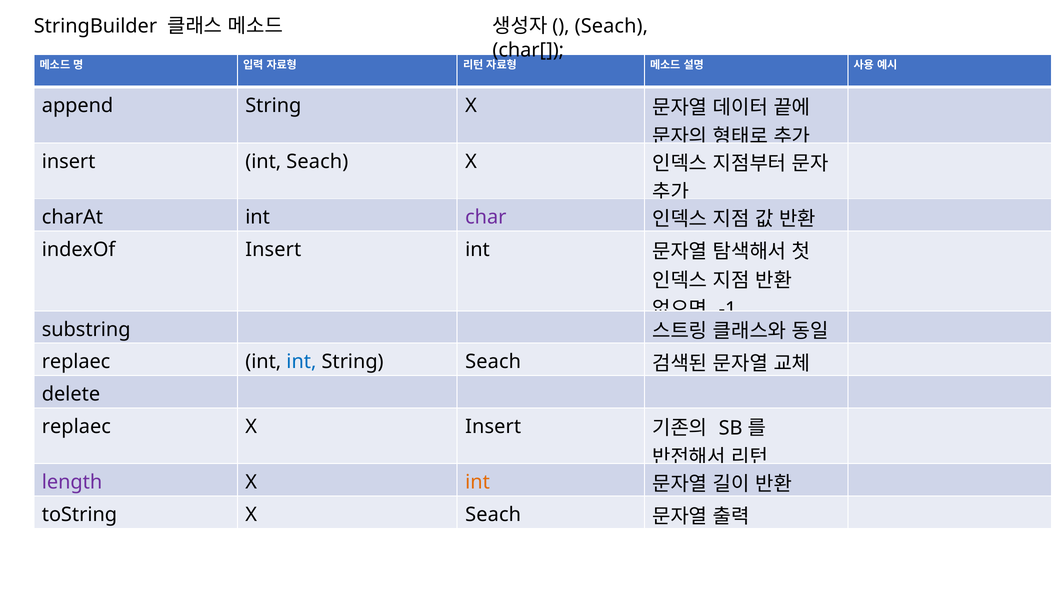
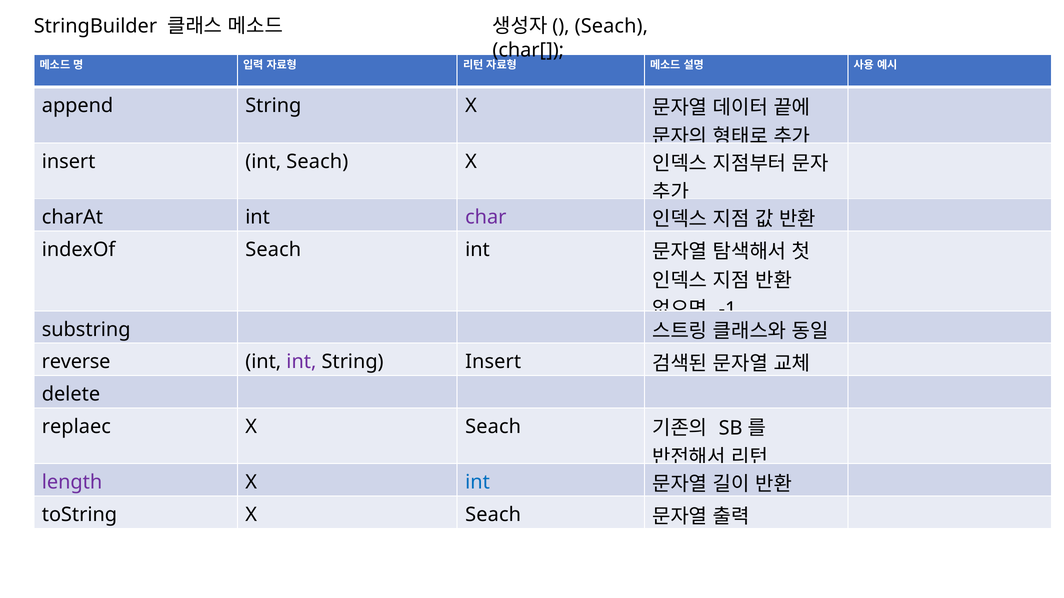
indexOf Insert: Insert -> Seach
replaec at (76, 362): replaec -> reverse
int at (301, 362) colour: blue -> purple
String Seach: Seach -> Insert
Insert at (493, 427): Insert -> Seach
int at (478, 483) colour: orange -> blue
